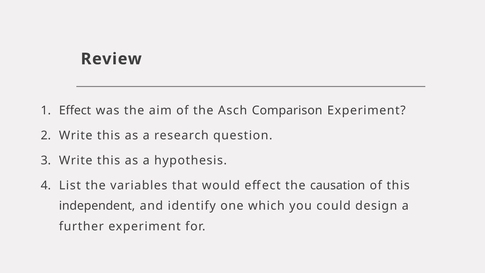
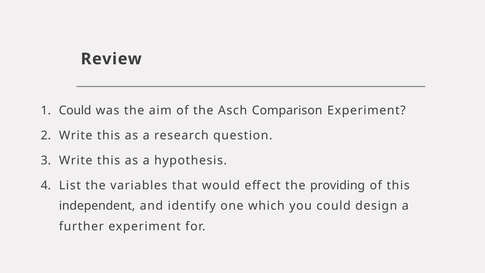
Effect at (75, 110): Effect -> Could
causation: causation -> providing
